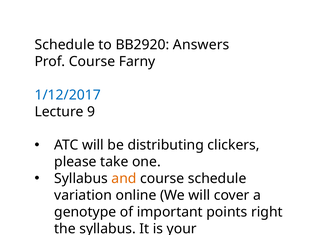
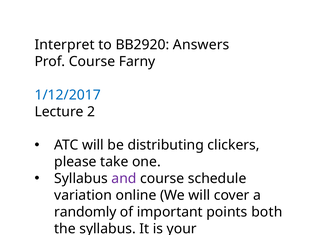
Schedule at (65, 45): Schedule -> Interpret
9: 9 -> 2
and colour: orange -> purple
genotype: genotype -> randomly
right: right -> both
